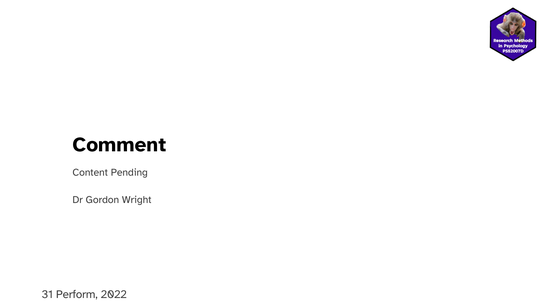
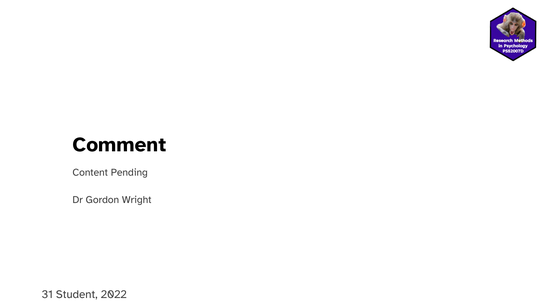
Perform: Perform -> Student
